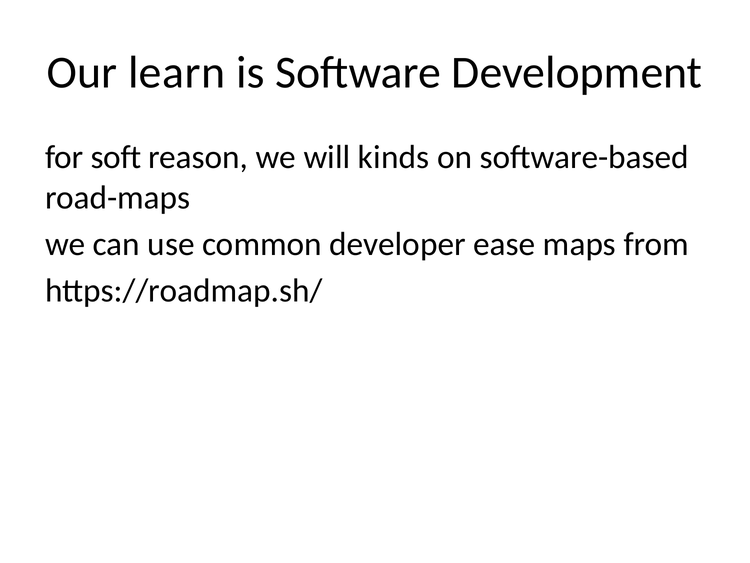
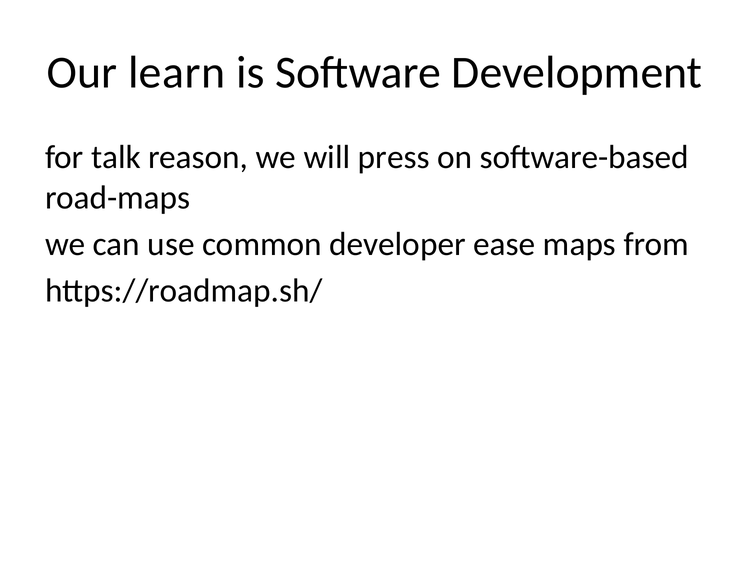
soft: soft -> talk
kinds: kinds -> press
